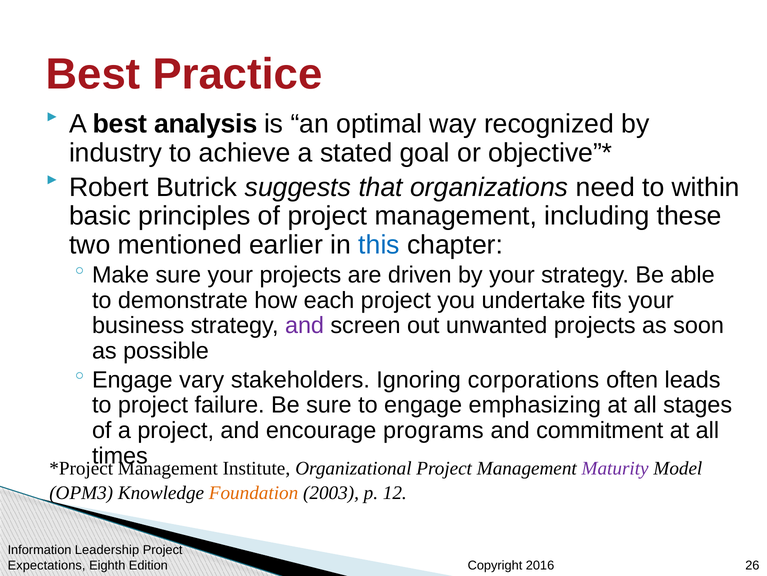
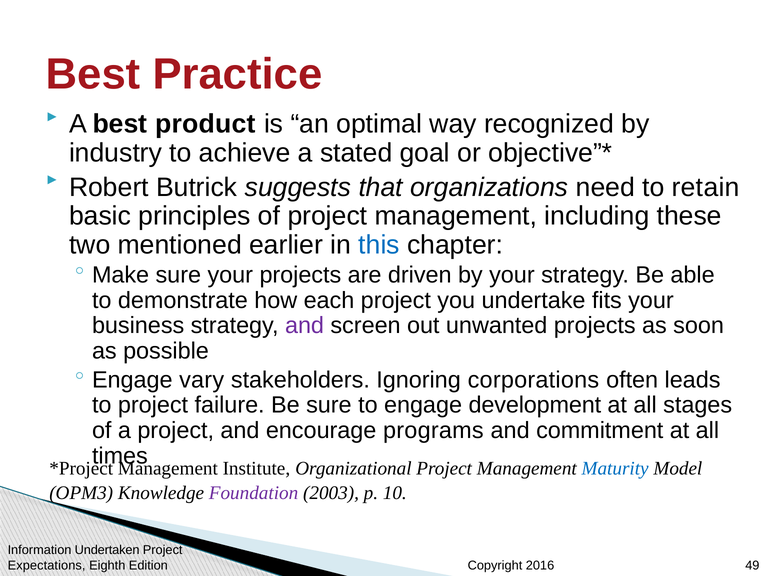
analysis: analysis -> product
within: within -> retain
emphasizing: emphasizing -> development
Maturity colour: purple -> blue
Foundation colour: orange -> purple
12: 12 -> 10
Leadership: Leadership -> Undertaken
26: 26 -> 49
